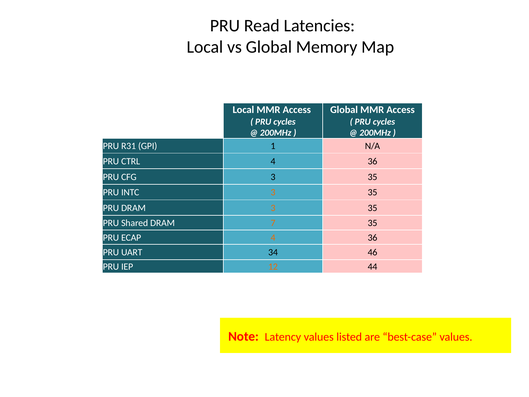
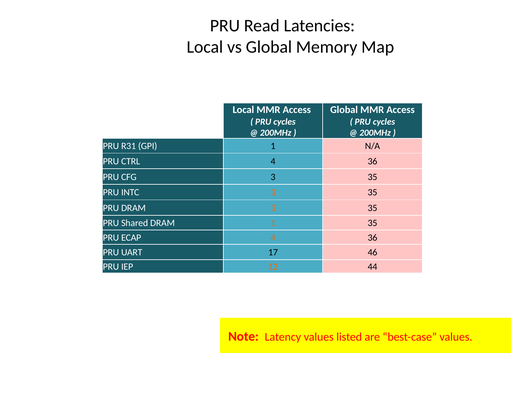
DRAM 7: 7 -> 1
34: 34 -> 17
